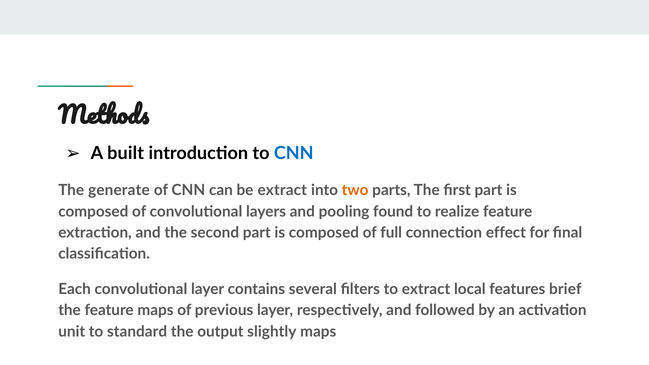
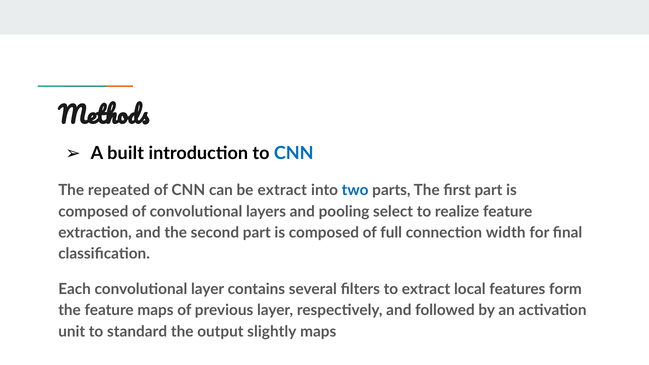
generate: generate -> repeated
two colour: orange -> blue
found: found -> select
effect: effect -> width
brief: brief -> form
